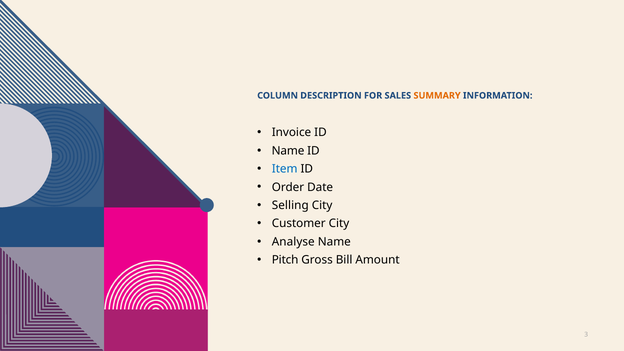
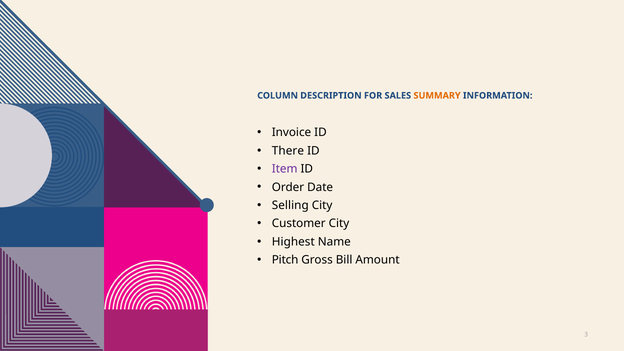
Name at (288, 151): Name -> There
Item colour: blue -> purple
Analyse: Analyse -> Highest
